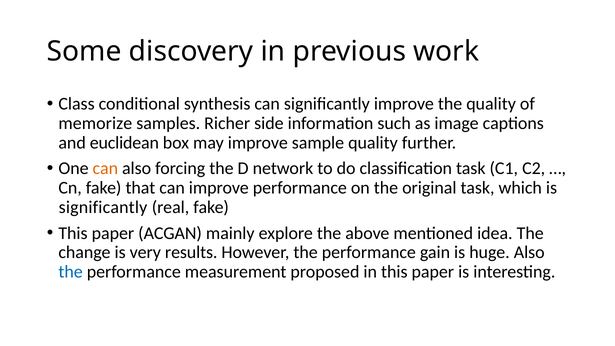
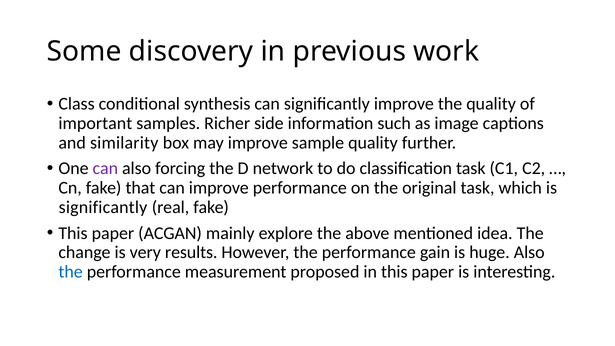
memorize: memorize -> important
euclidean: euclidean -> similarity
can at (105, 169) colour: orange -> purple
